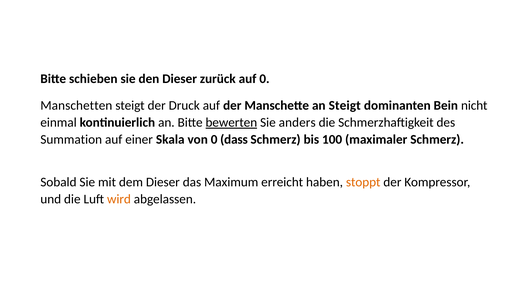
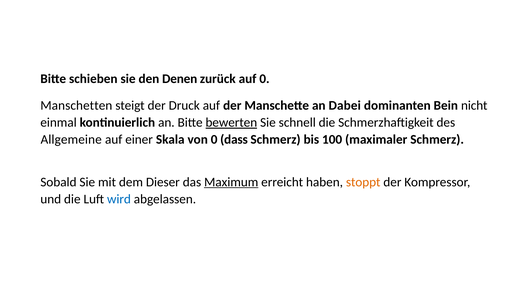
den Dieser: Dieser -> Denen
an Steigt: Steigt -> Dabei
anders: anders -> schnell
Summation: Summation -> Allgemeine
Maximum underline: none -> present
wird colour: orange -> blue
